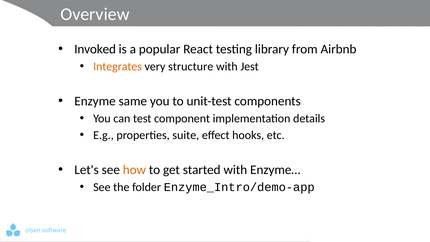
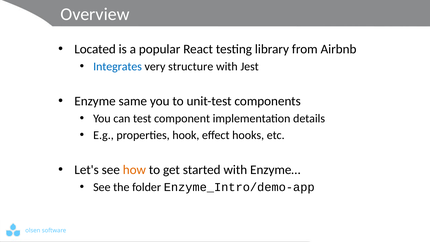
Invoked: Invoked -> Located
Integrates colour: orange -> blue
suite: suite -> hook
